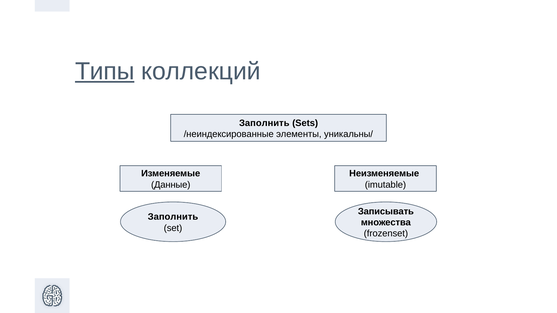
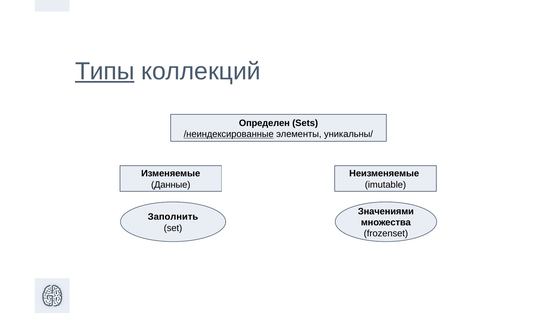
Заполнить at (264, 123): Заполнить -> Определен
/неиндексированные underline: none -> present
Записывать: Записывать -> Значениями
